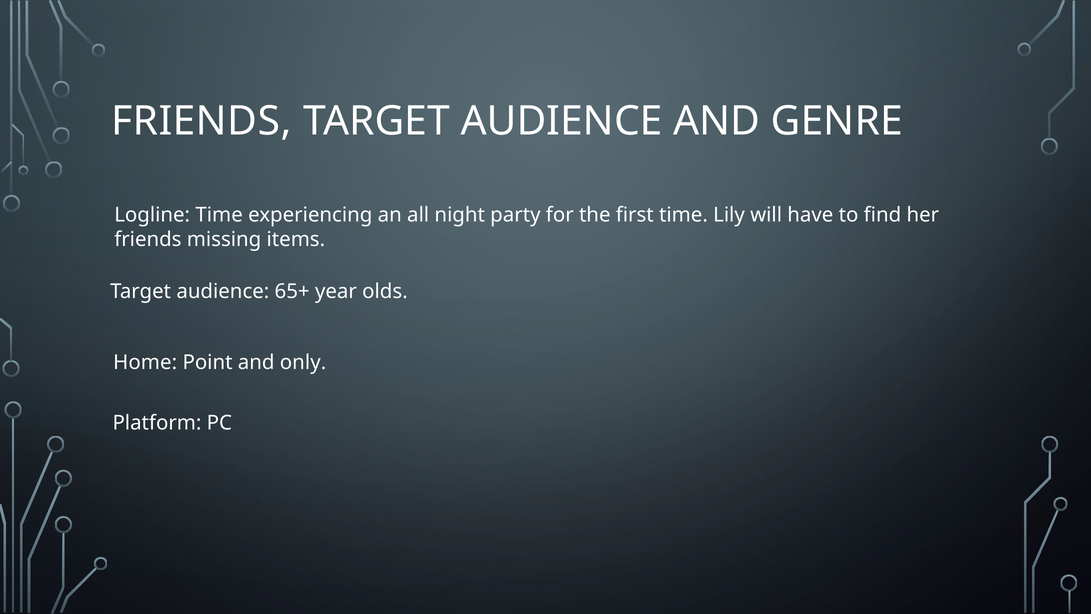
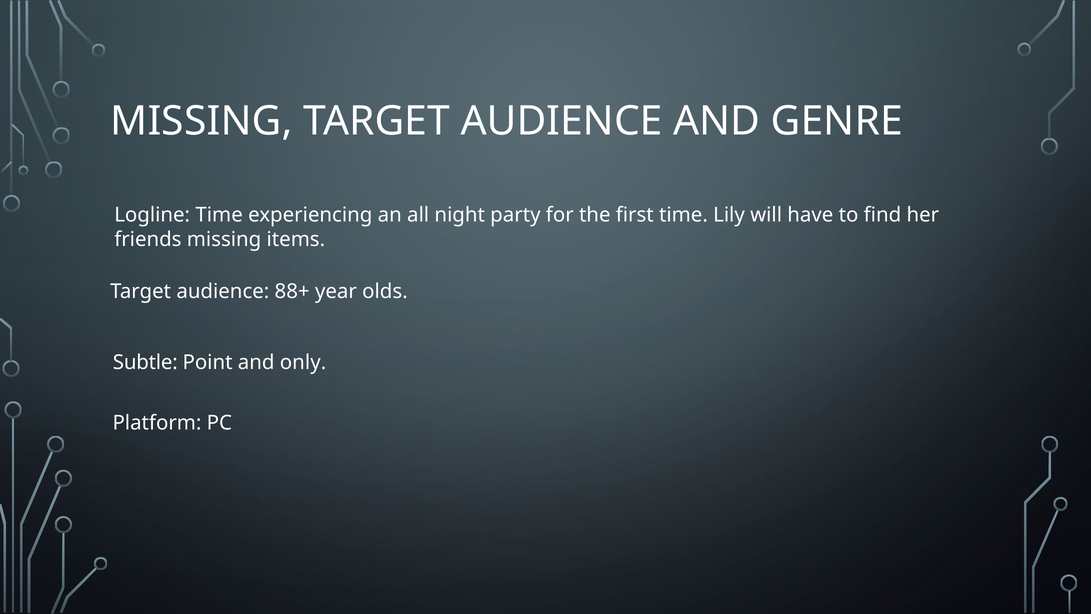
FRIENDS at (201, 121): FRIENDS -> MISSING
65+: 65+ -> 88+
Home: Home -> Subtle
